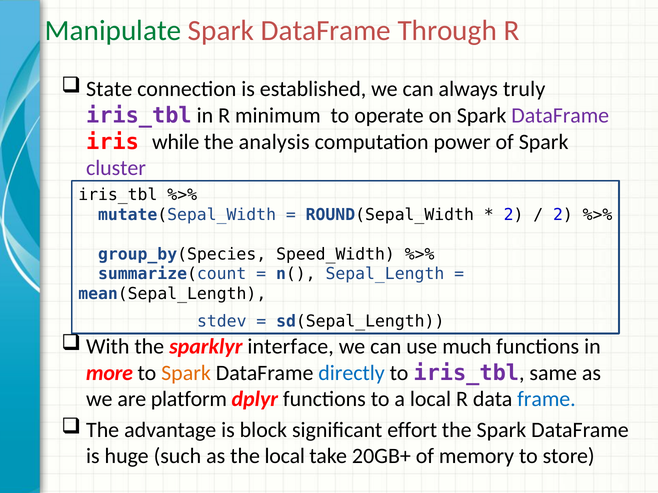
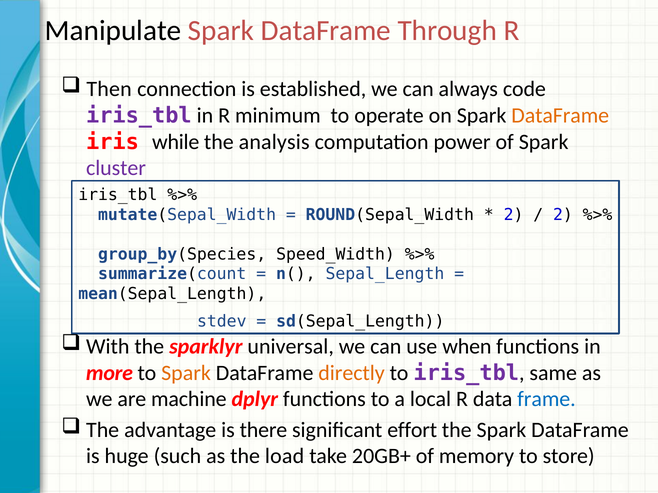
Manipulate colour: green -> black
State: State -> Then
truly: truly -> code
DataFrame at (560, 116) colour: purple -> orange
interface: interface -> universal
much: much -> when
directly colour: blue -> orange
platform: platform -> machine
block: block -> there
the local: local -> load
